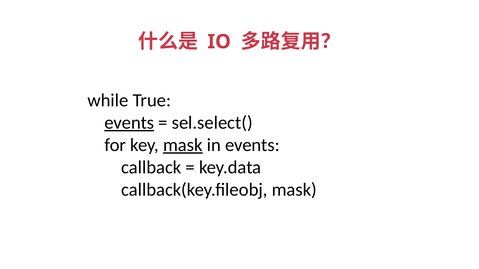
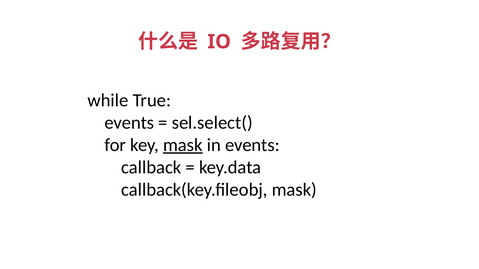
events at (129, 123) underline: present -> none
